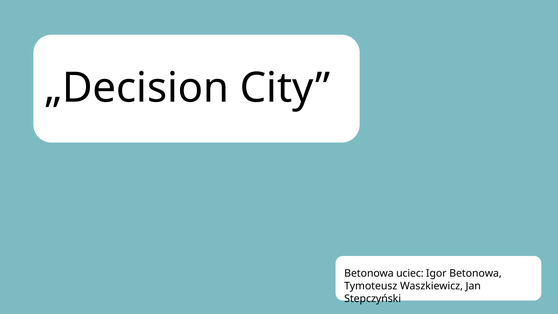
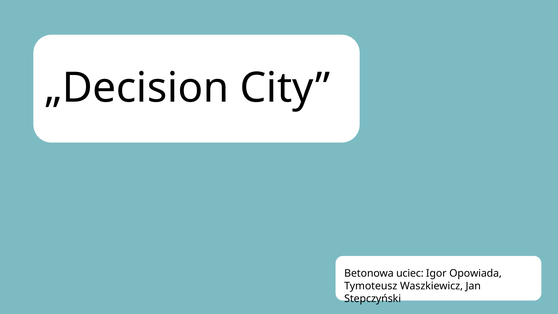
Igor Betonowa: Betonowa -> Opowiada
